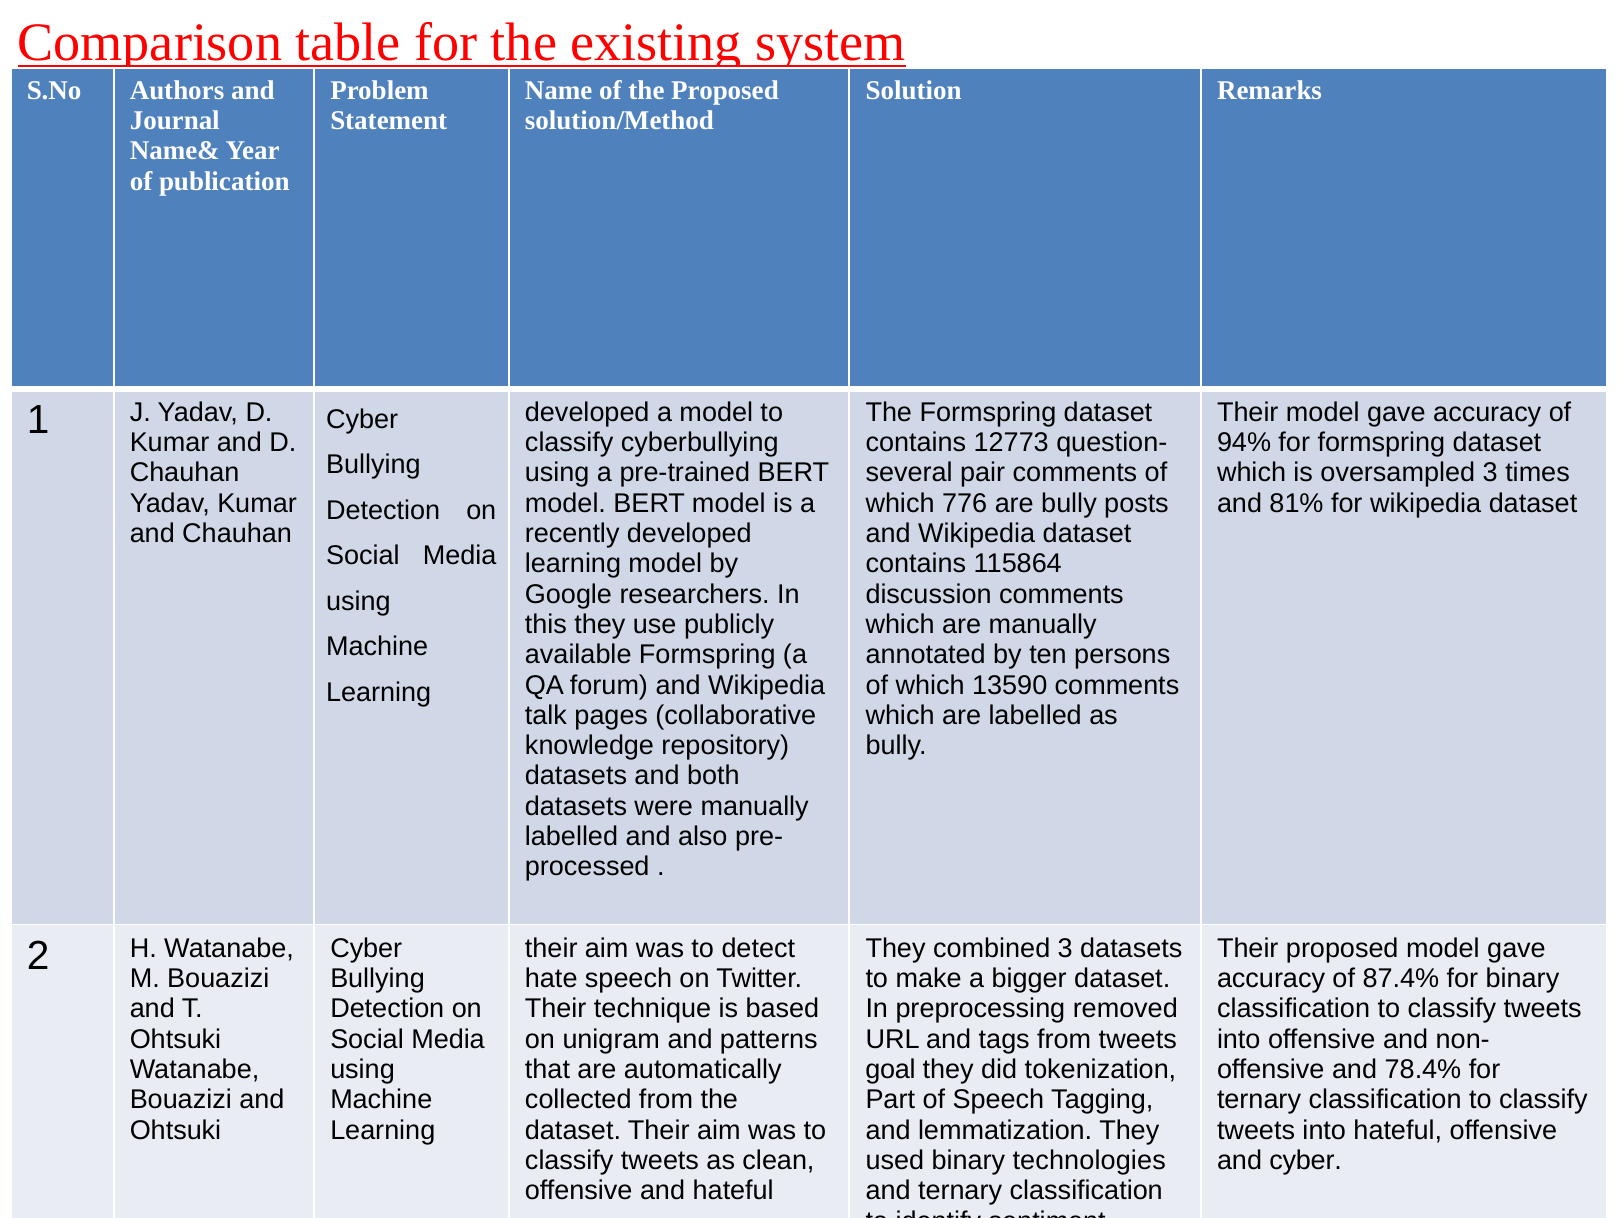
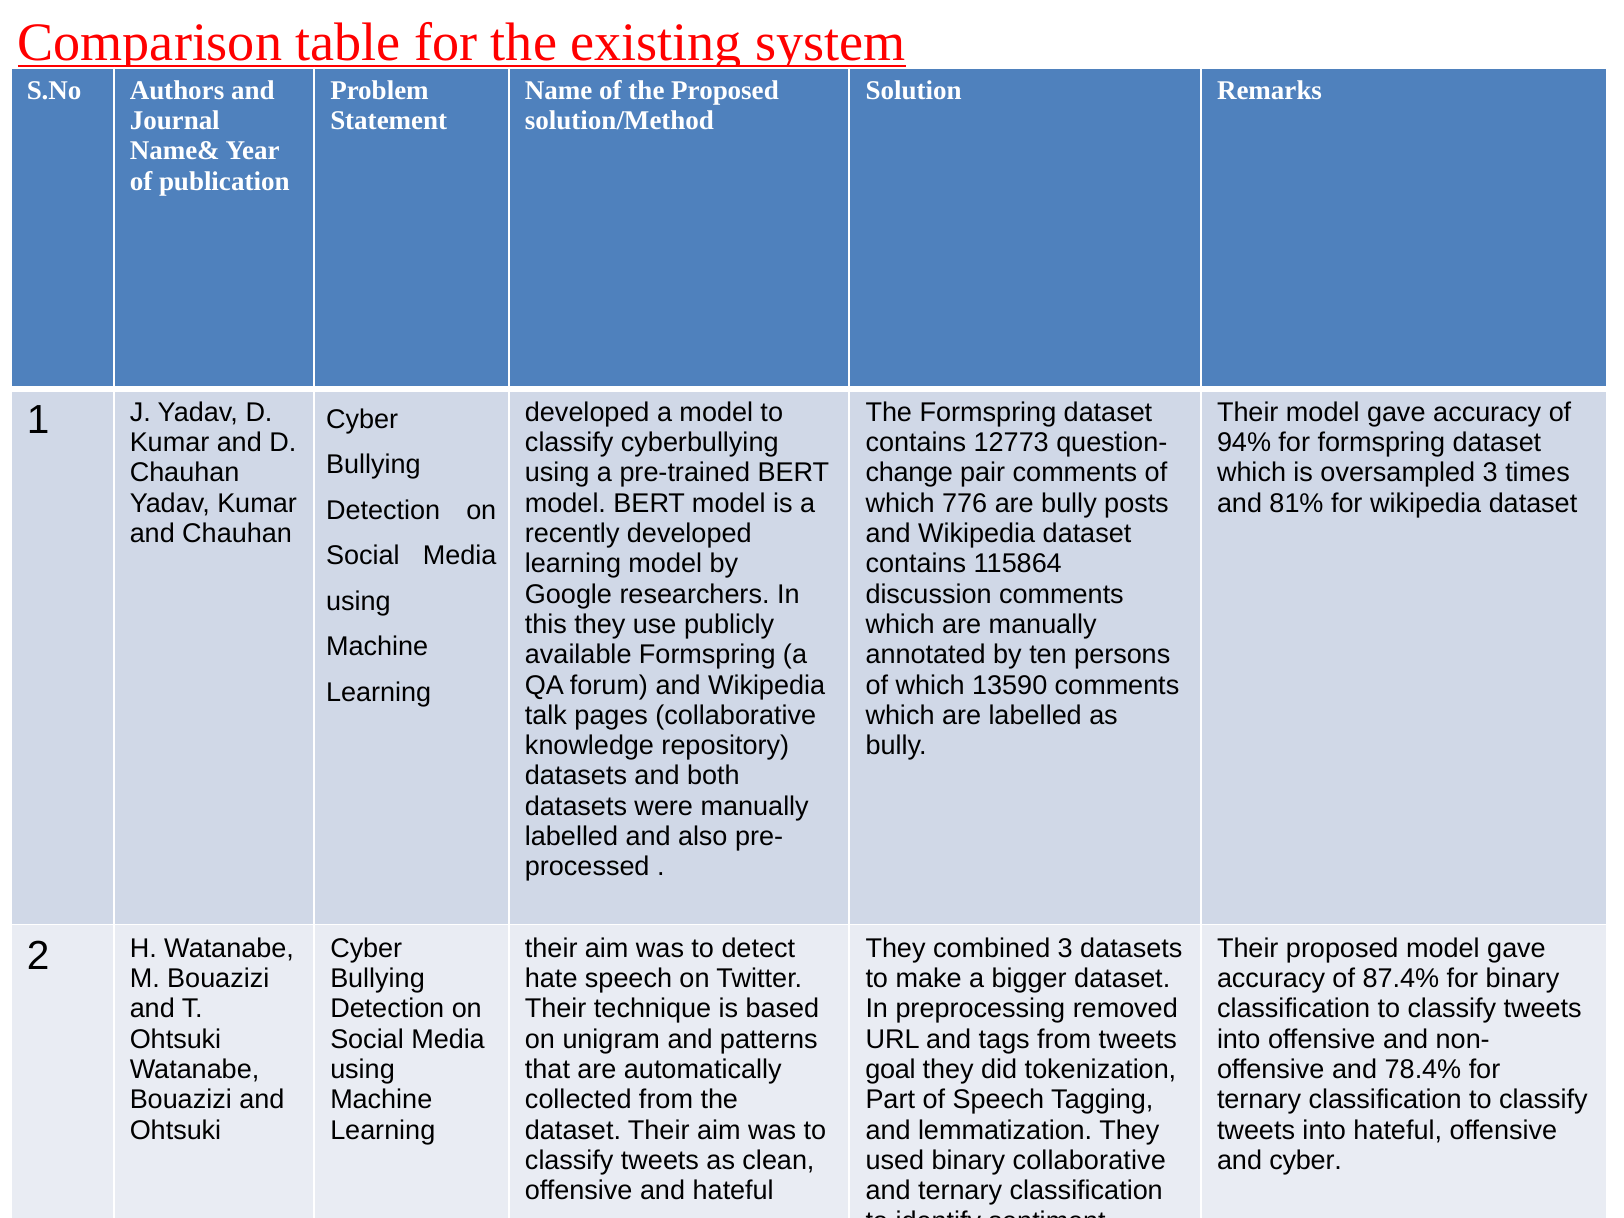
several: several -> change
binary technologies: technologies -> collaborative
